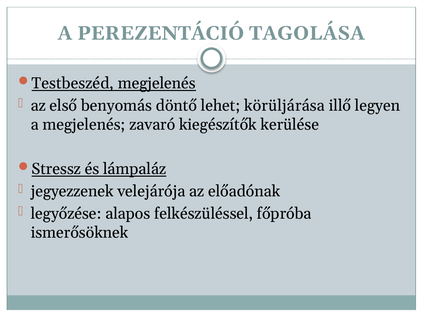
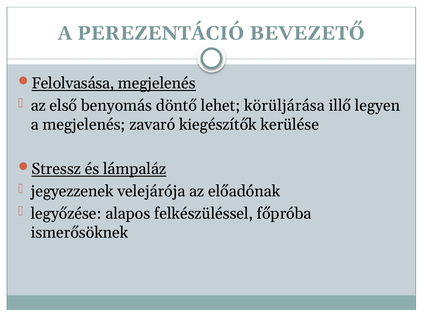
TAGOLÁSA: TAGOLÁSA -> BEVEZETŐ
Testbeszéd: Testbeszéd -> Felolvasása
